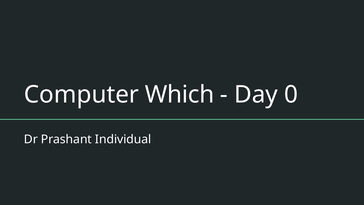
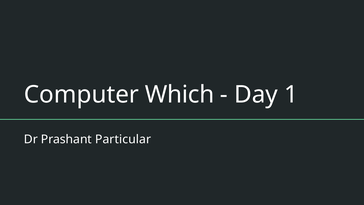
0: 0 -> 1
Individual: Individual -> Particular
